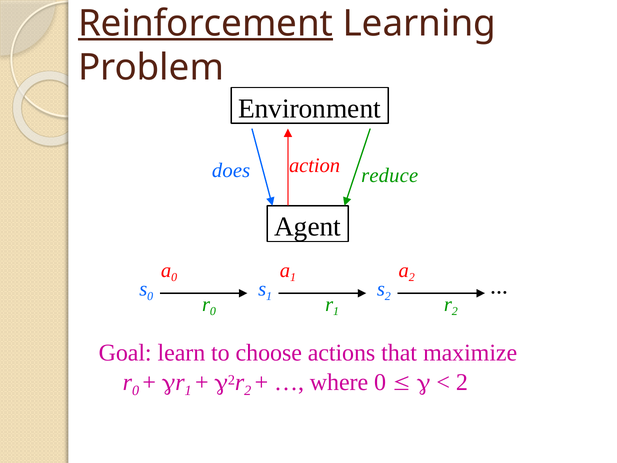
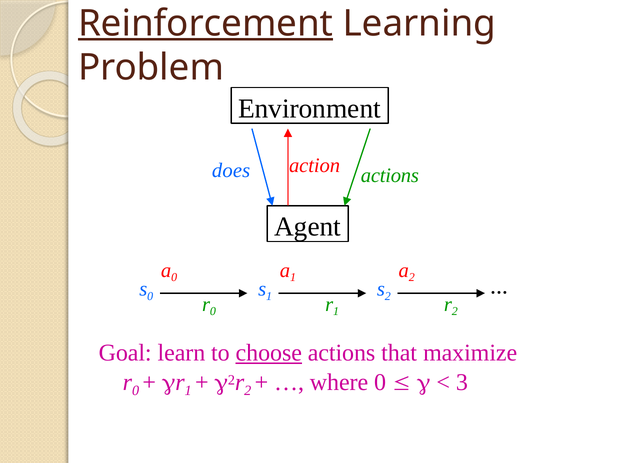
reduce at (390, 176): reduce -> actions
choose underline: none -> present
2 at (462, 382): 2 -> 3
